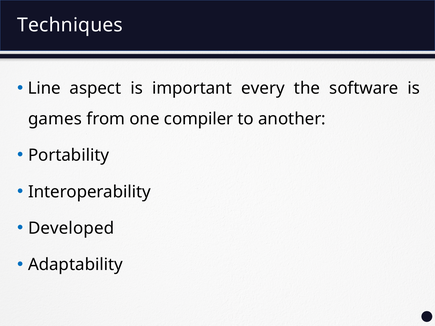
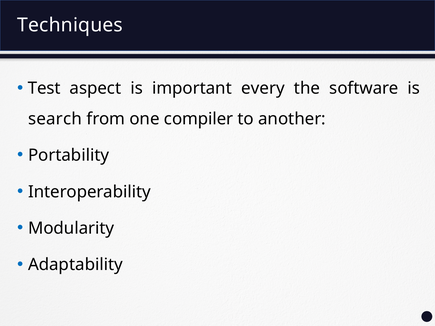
Line: Line -> Test
games: games -> search
Developed: Developed -> Modularity
